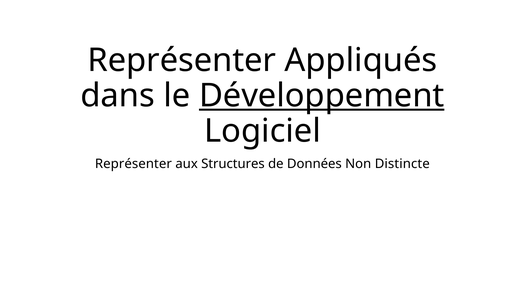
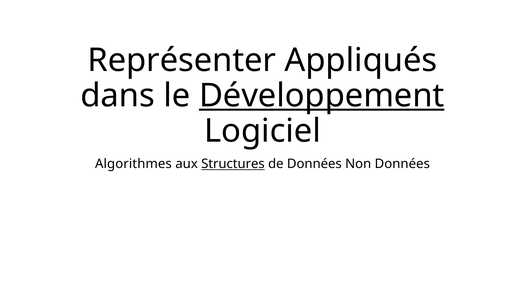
Représenter at (133, 164): Représenter -> Algorithmes
Structures underline: none -> present
Non Distincte: Distincte -> Données
